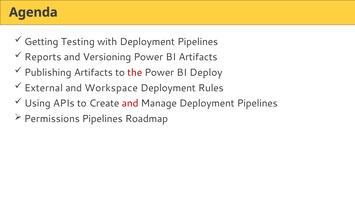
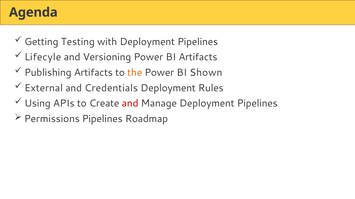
Reports: Reports -> Lifecyle
the colour: red -> orange
Deploy: Deploy -> Shown
Workspace: Workspace -> Credentials
